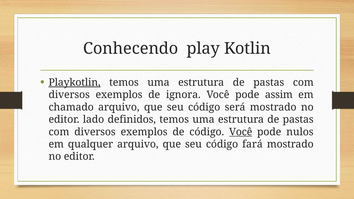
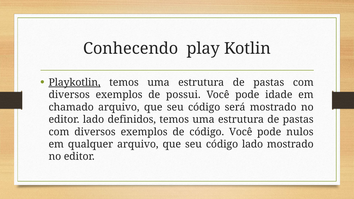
ignora: ignora -> possui
assim: assim -> idade
Você at (241, 132) underline: present -> none
código fará: fará -> lado
